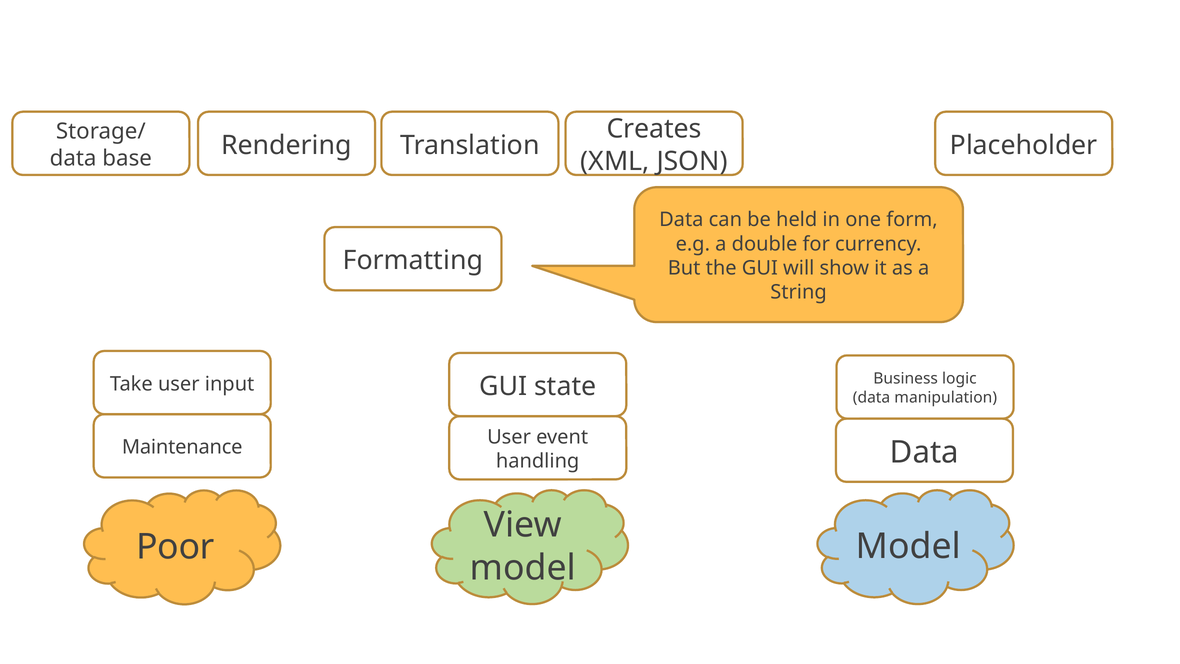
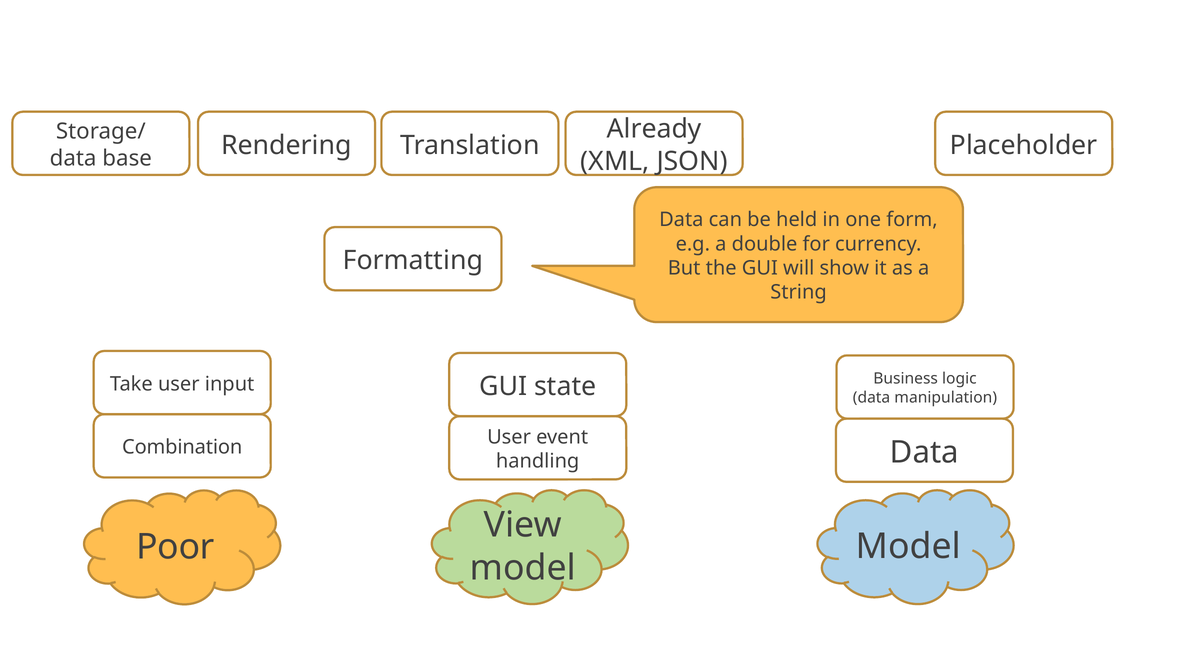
Creates: Creates -> Already
Maintenance: Maintenance -> Combination
